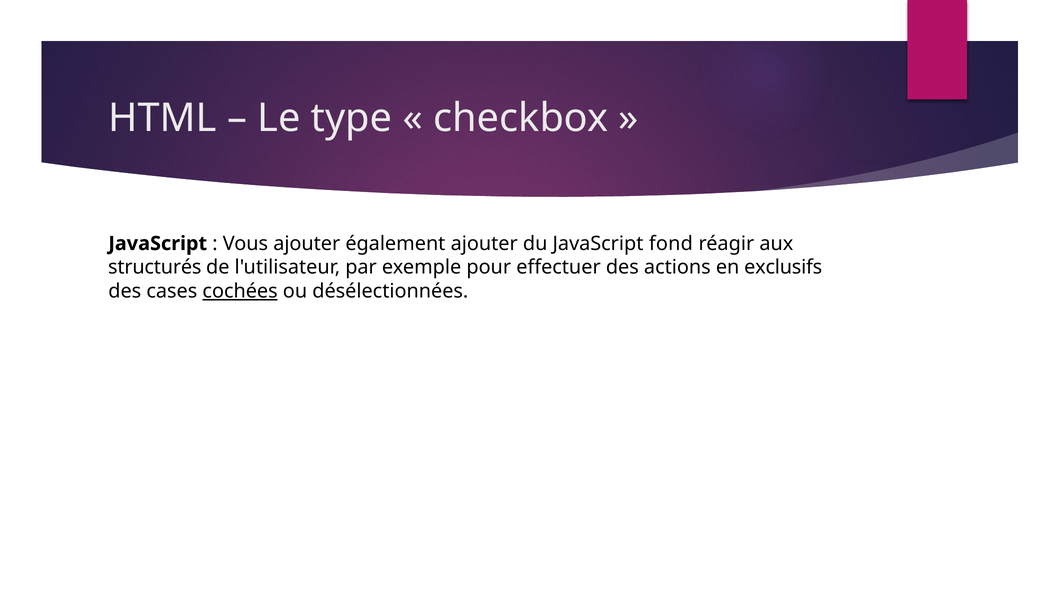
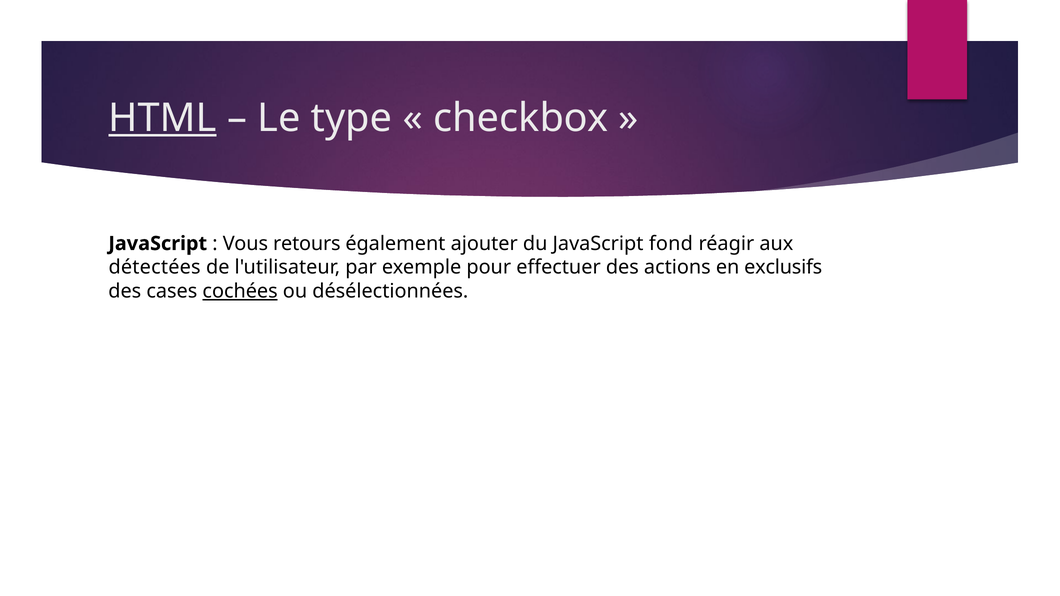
HTML underline: none -> present
Vous ajouter: ajouter -> retours
structurés: structurés -> détectées
